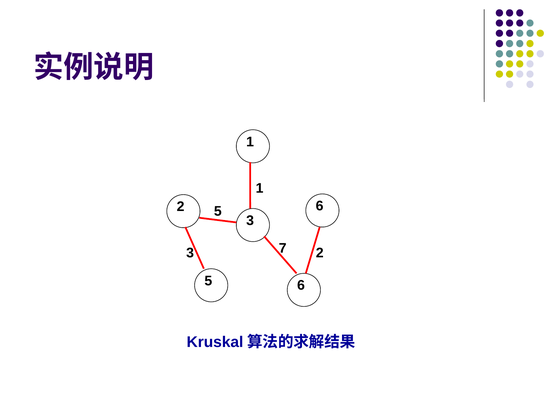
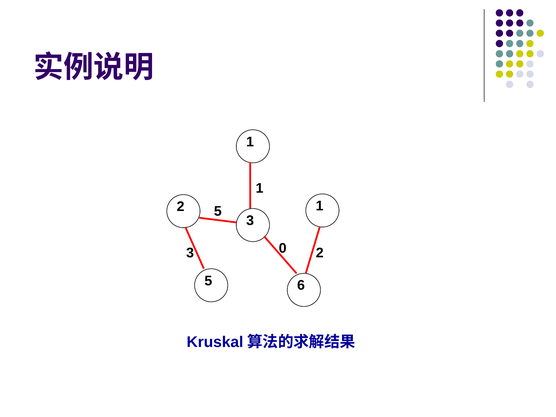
2 6: 6 -> 1
7: 7 -> 0
